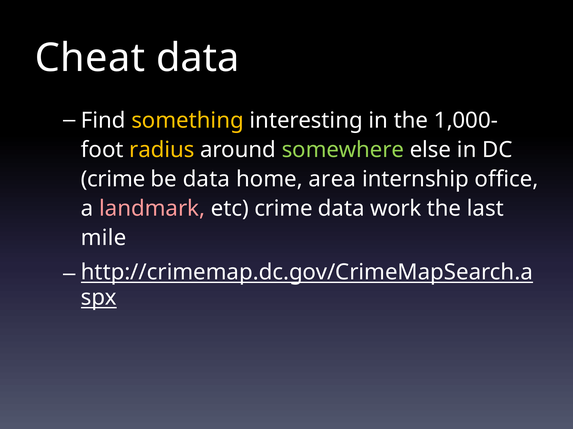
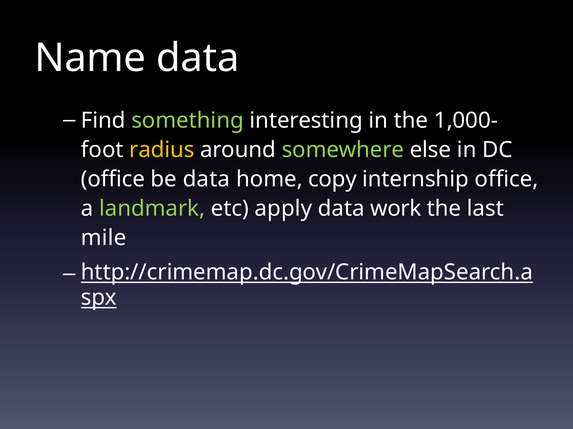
Cheat: Cheat -> Name
something colour: yellow -> light green
crime at (113, 180): crime -> office
area: area -> copy
landmark colour: pink -> light green
etc crime: crime -> apply
